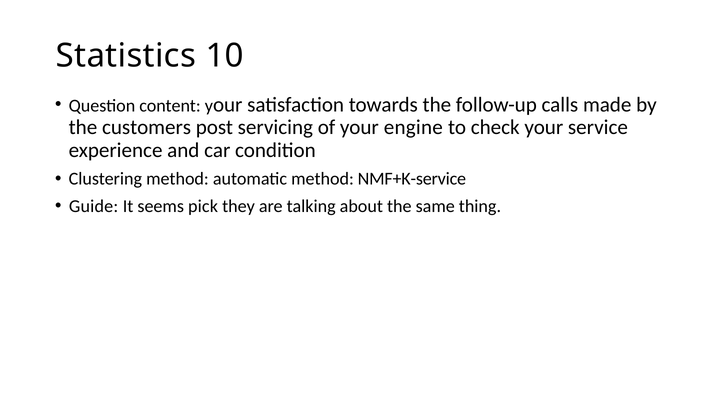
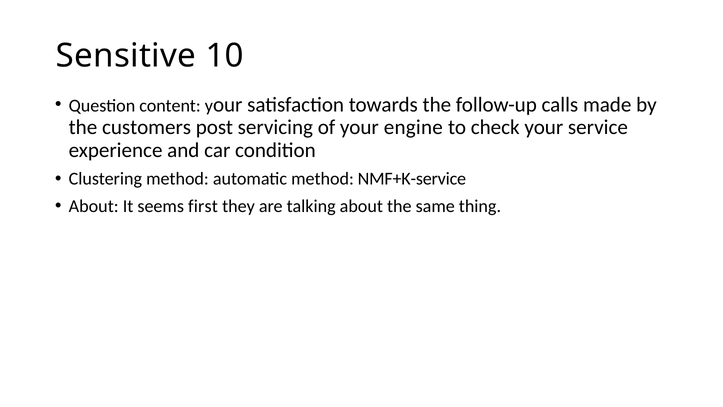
Statistics: Statistics -> Sensitive
Guide at (94, 206): Guide -> About
pick: pick -> first
